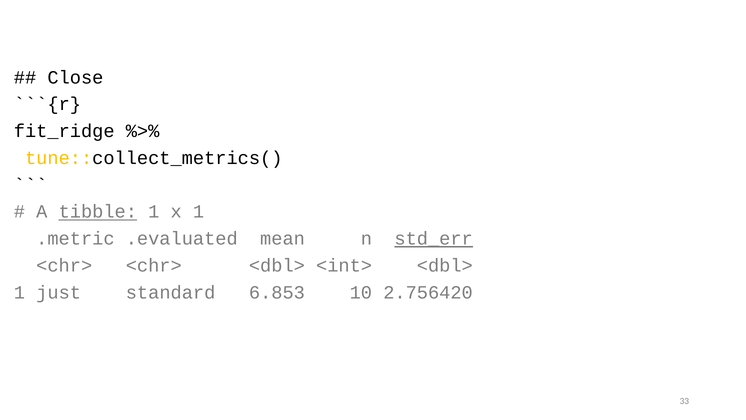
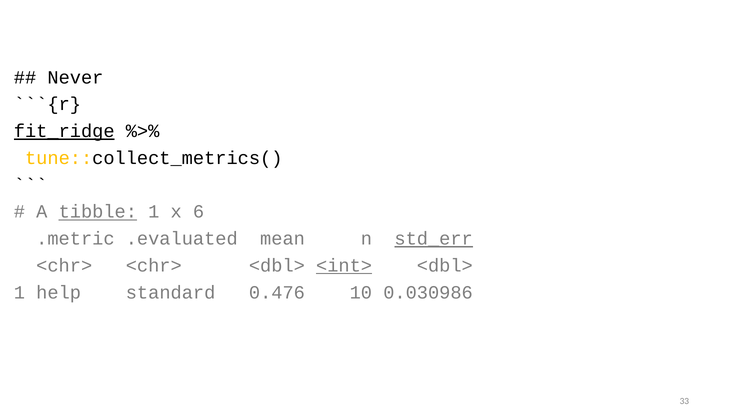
Close: Close -> Never
fit_ridge underline: none -> present
x 1: 1 -> 6
<int> underline: none -> present
just: just -> help
6.853: 6.853 -> 0.476
2.756420: 2.756420 -> 0.030986
